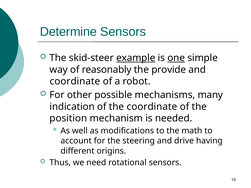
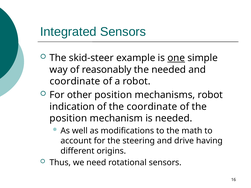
Determine: Determine -> Integrated
example underline: present -> none
the provide: provide -> needed
other possible: possible -> position
mechanisms many: many -> robot
